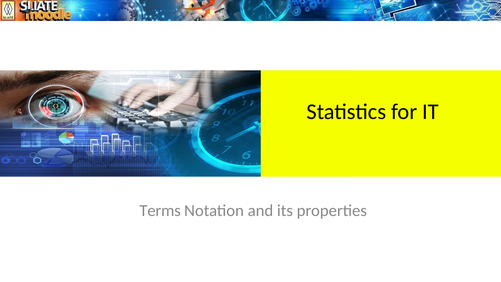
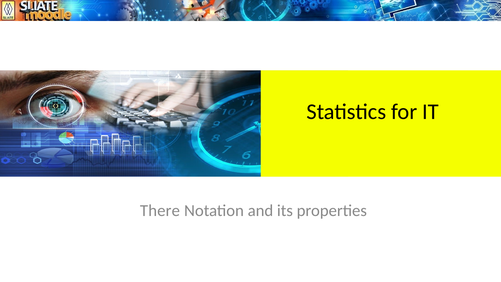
Terms: Terms -> There
